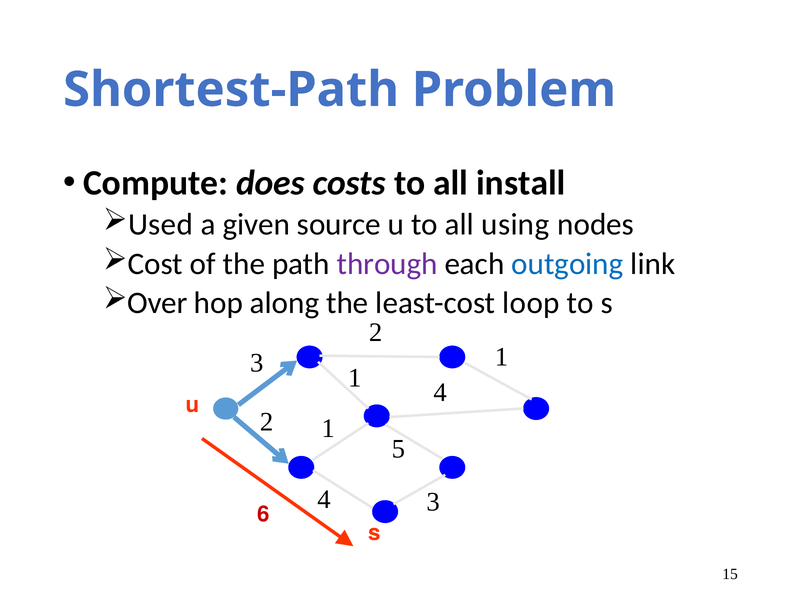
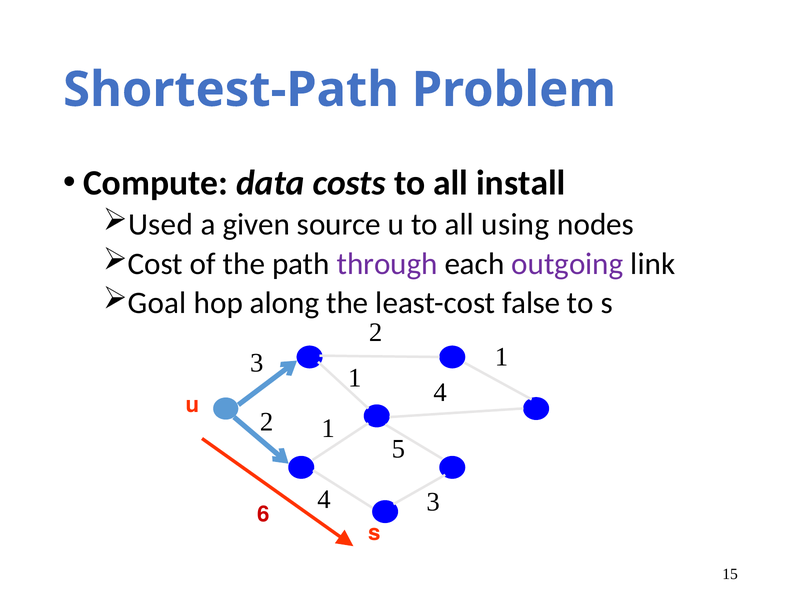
does: does -> data
outgoing colour: blue -> purple
Over: Over -> Goal
loop: loop -> false
